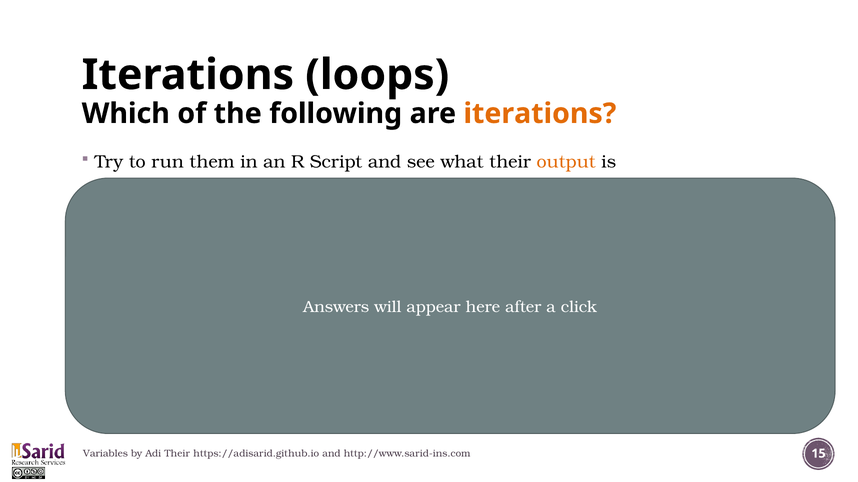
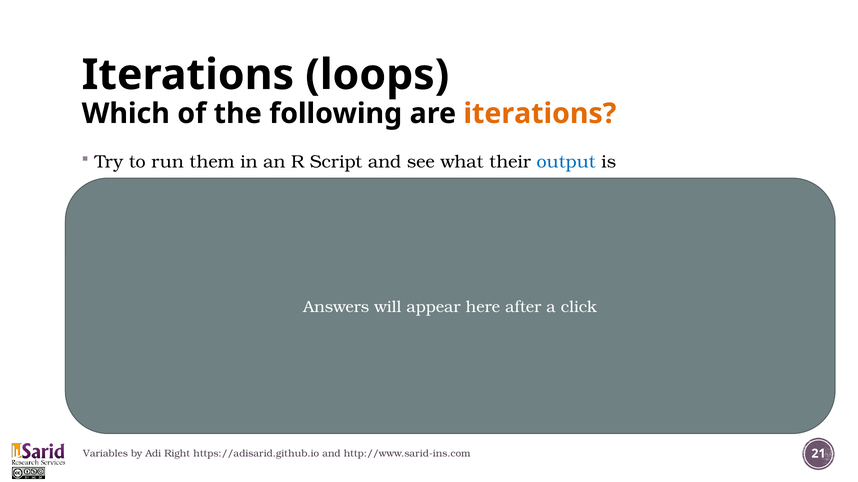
output colour: orange -> blue
Adi Their: Their -> Right
15: 15 -> 21
